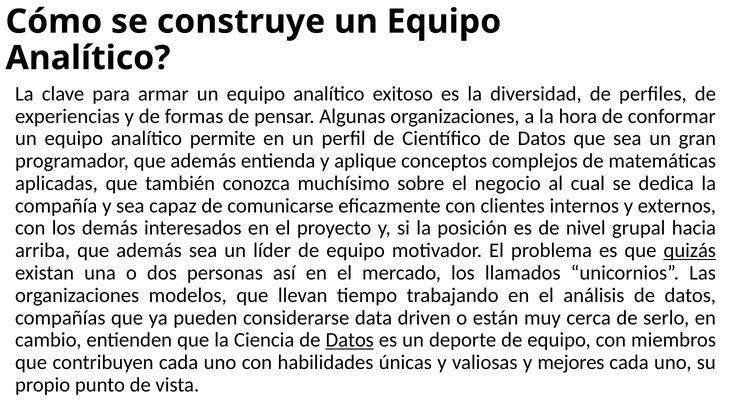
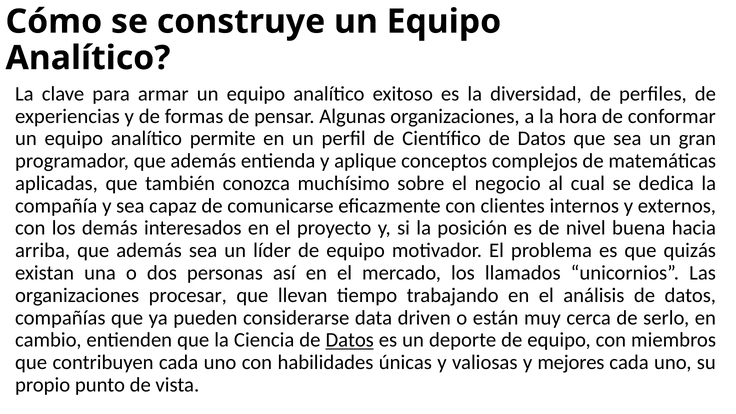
grupal: grupal -> buena
quizás underline: present -> none
modelos: modelos -> procesar
